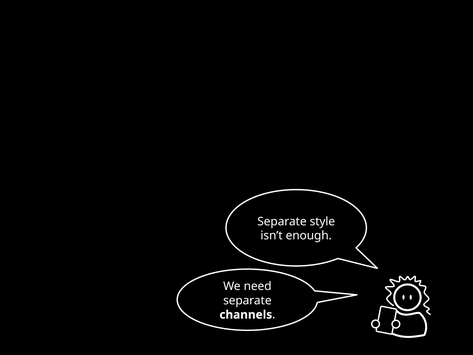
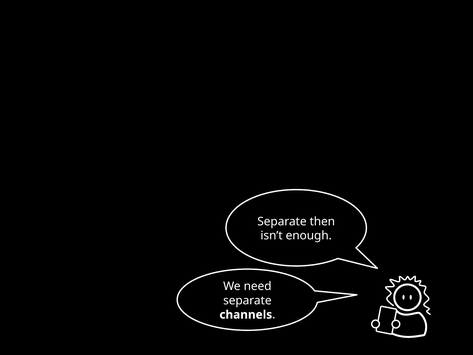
style: style -> then
